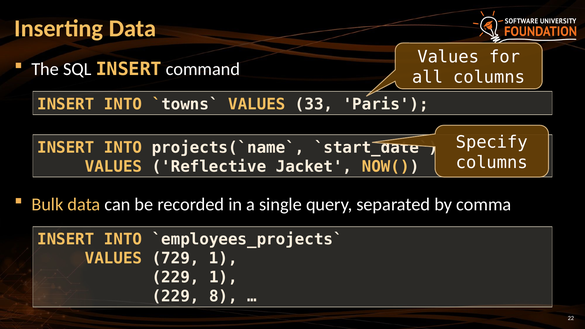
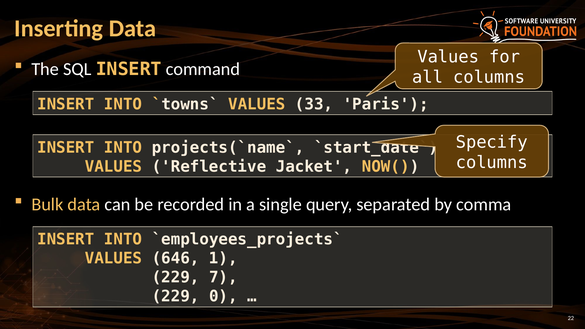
729: 729 -> 646
229 1: 1 -> 7
8: 8 -> 0
